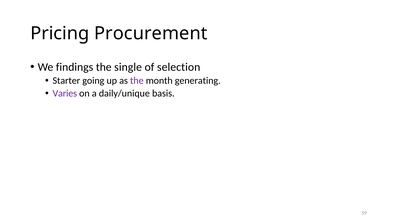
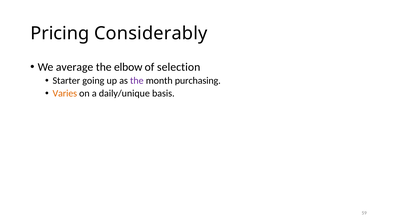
Procurement: Procurement -> Considerably
findings: findings -> average
single: single -> elbow
generating: generating -> purchasing
Varies colour: purple -> orange
